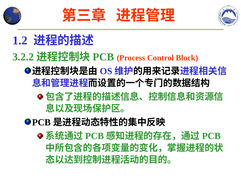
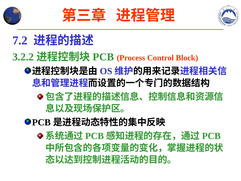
1.2: 1.2 -> 7.2
